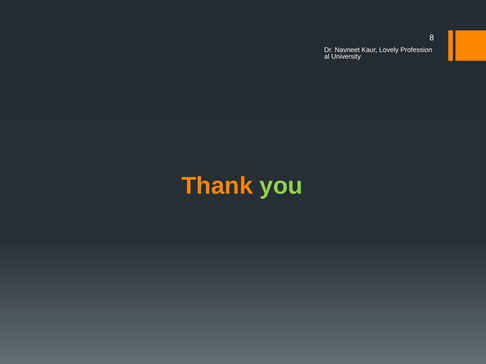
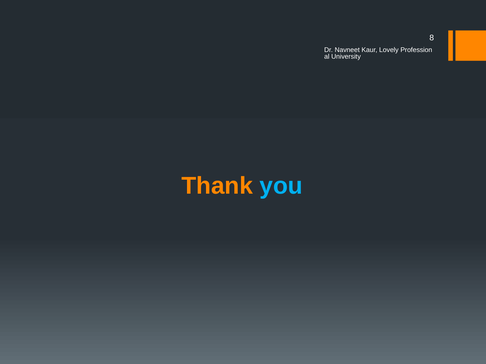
you colour: light green -> light blue
